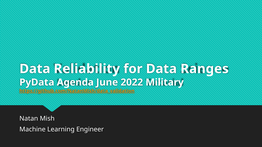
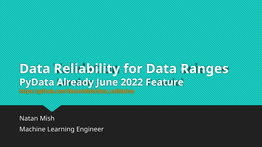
Agenda: Agenda -> Already
Military: Military -> Feature
